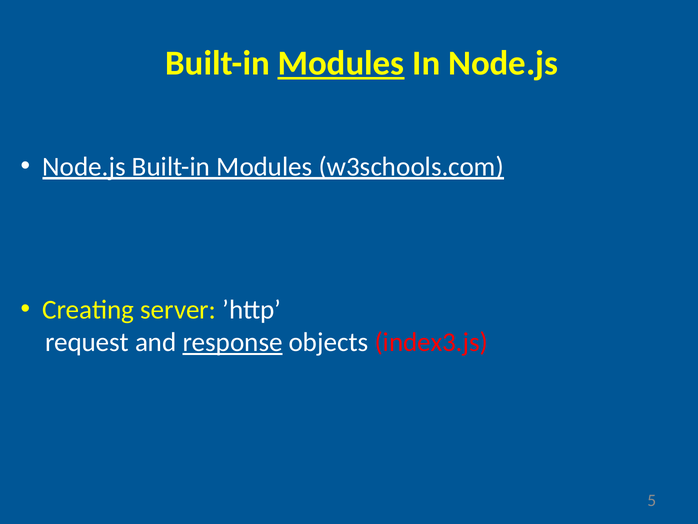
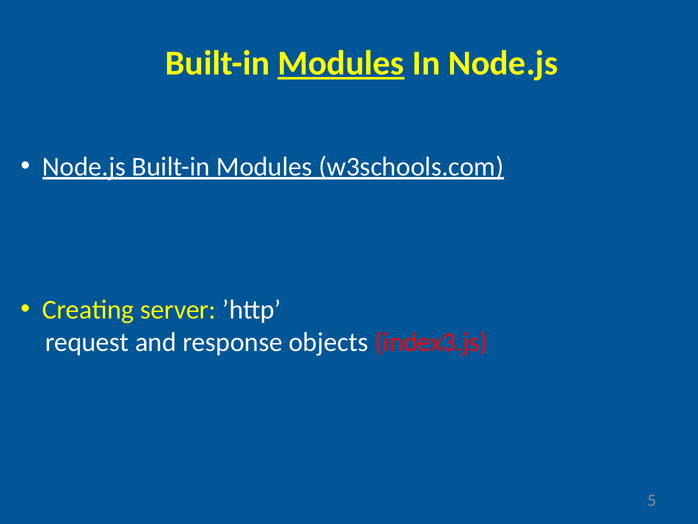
response underline: present -> none
